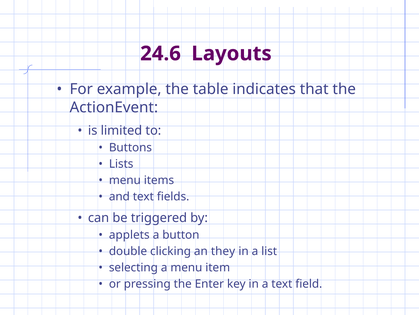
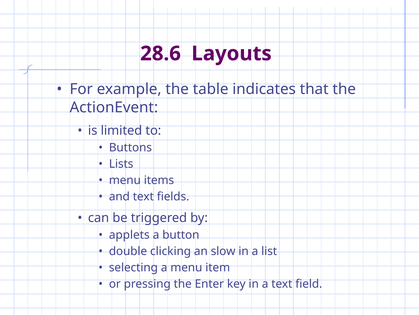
24.6: 24.6 -> 28.6
they: they -> slow
